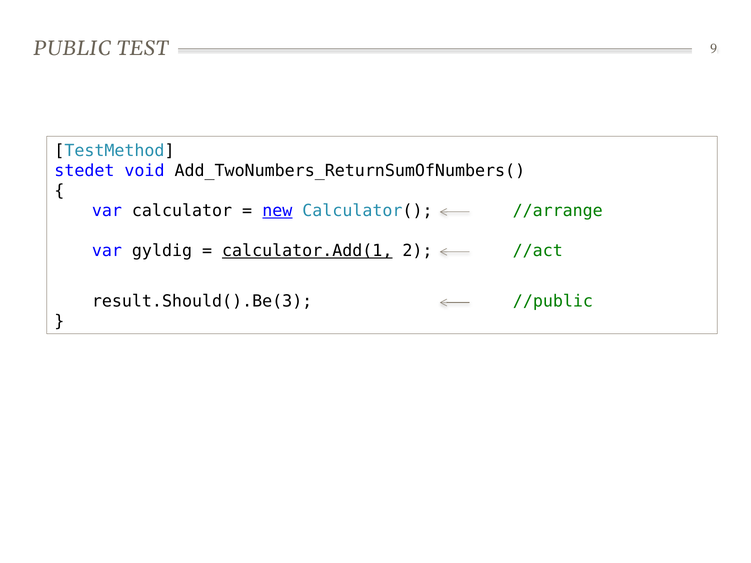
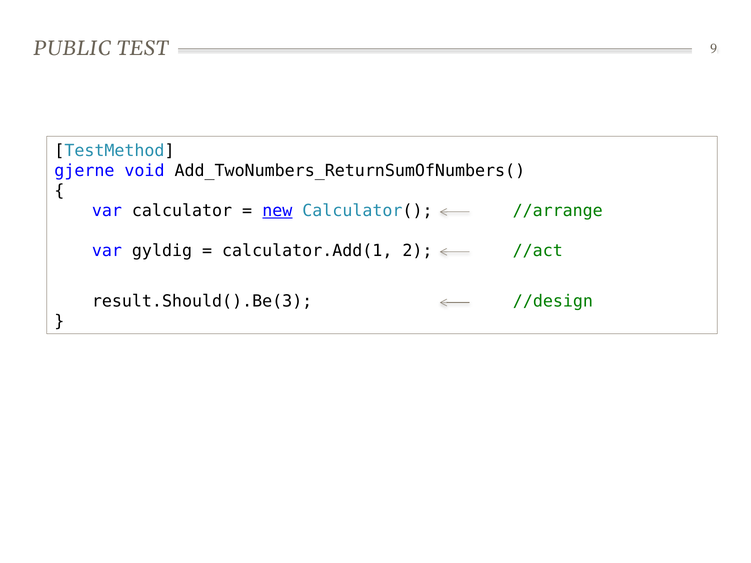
stedet: stedet -> gjerne
calculator.Add(1 underline: present -> none
//public: //public -> //design
